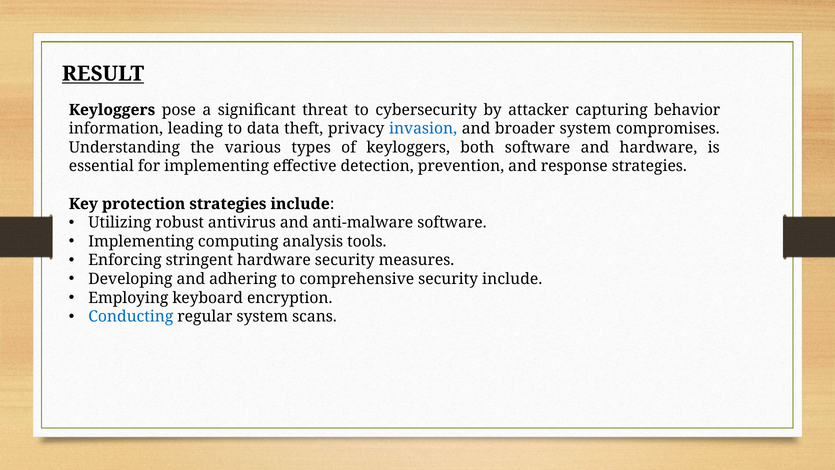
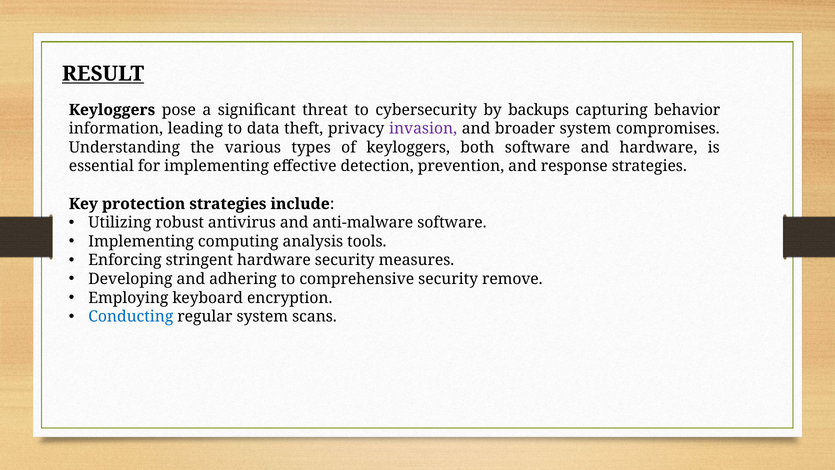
attacker: attacker -> backups
invasion colour: blue -> purple
security include: include -> remove
